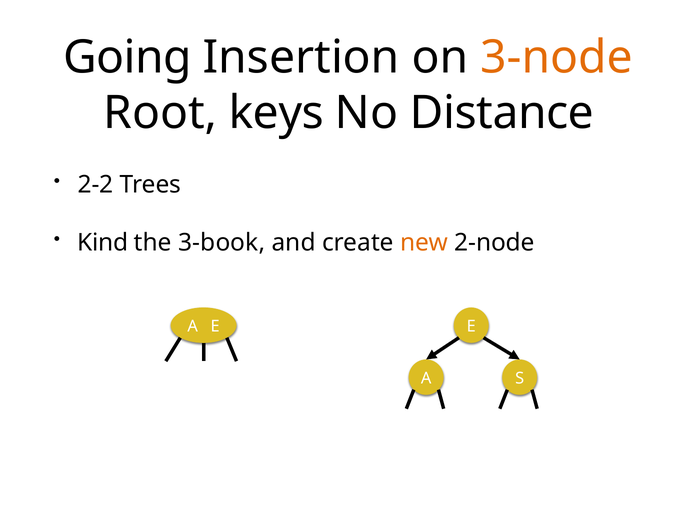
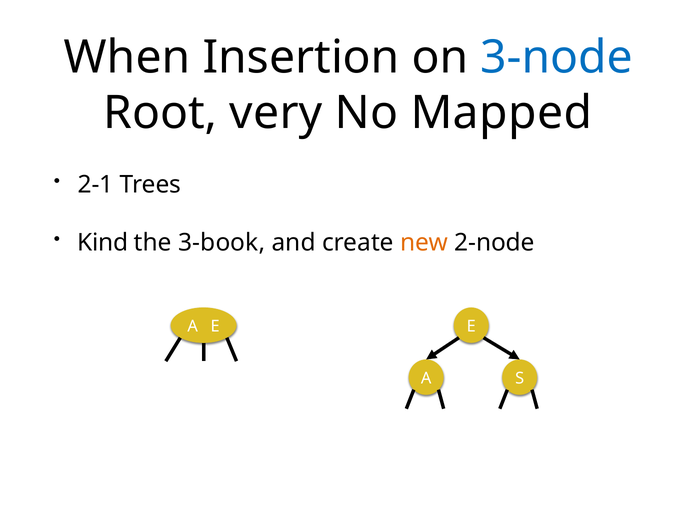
Going: Going -> When
3-node colour: orange -> blue
keys: keys -> very
Distance: Distance -> Mapped
2-2: 2-2 -> 2-1
